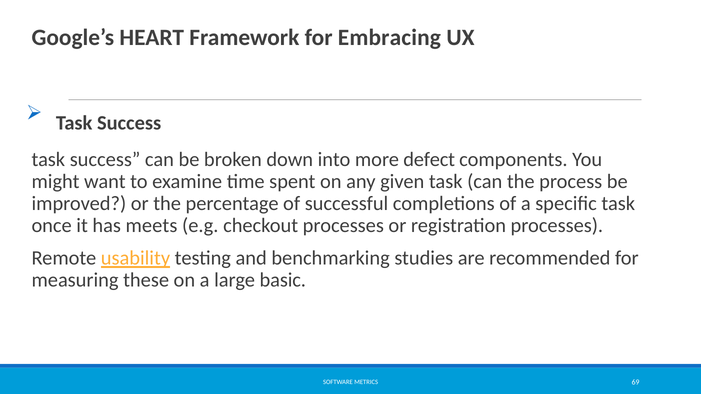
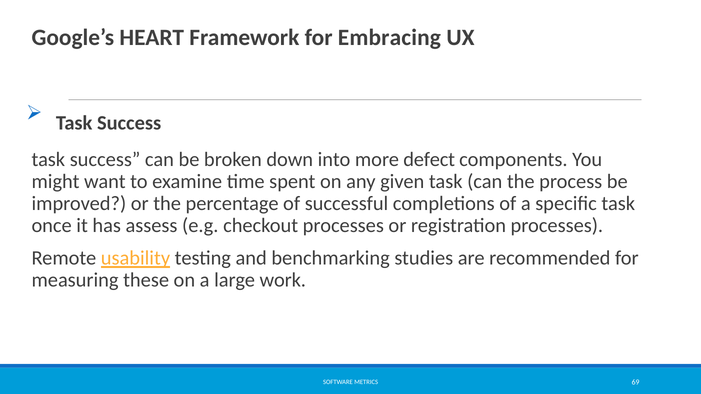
meets: meets -> assess
basic: basic -> work
